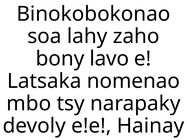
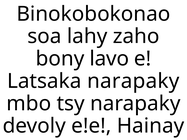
Latsaka nomenao: nomenao -> narapaky
